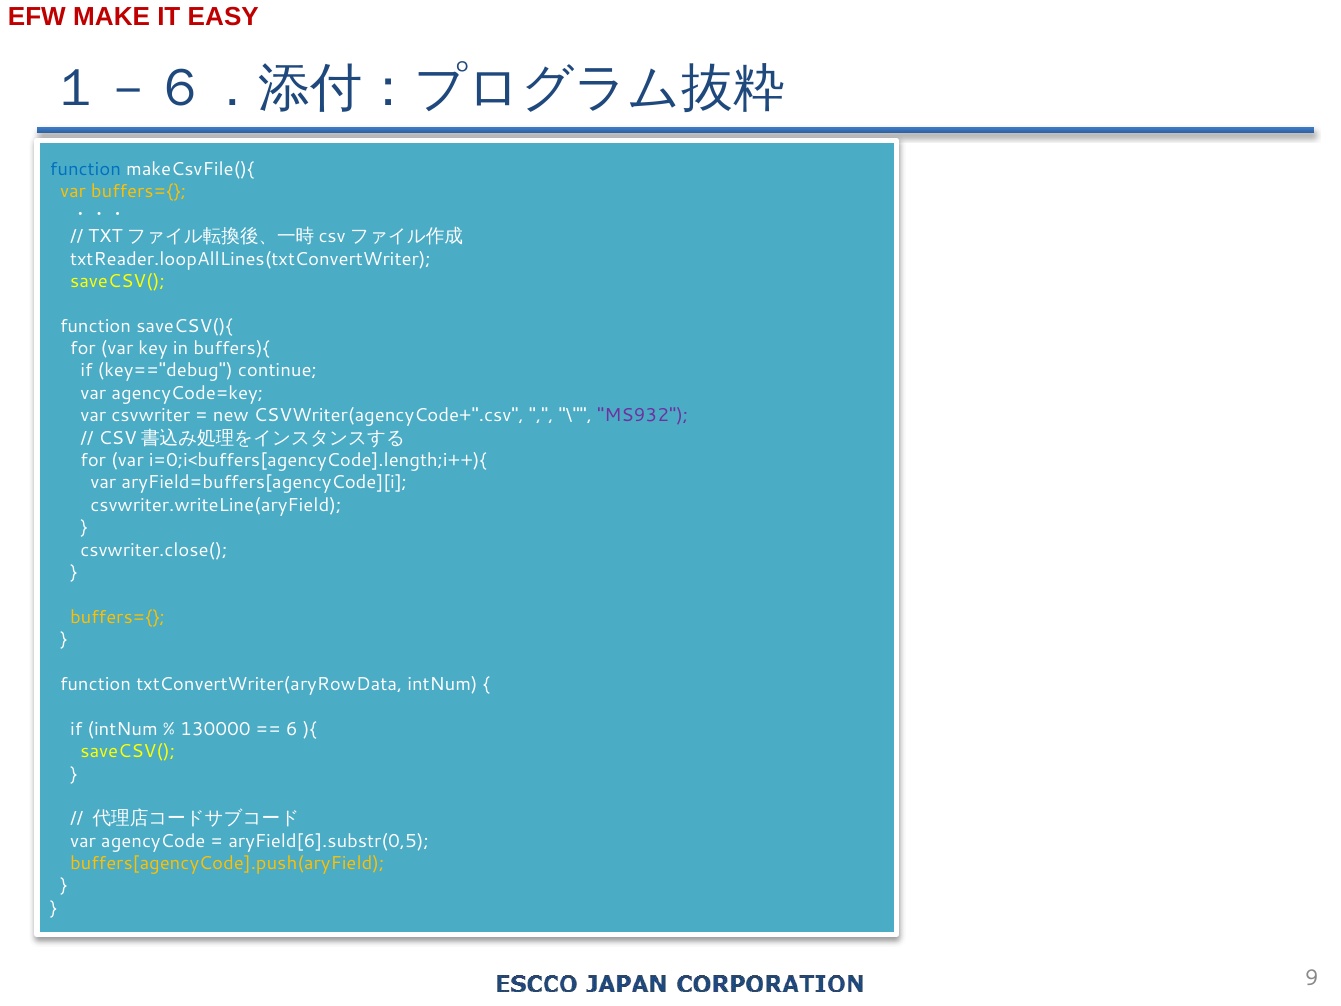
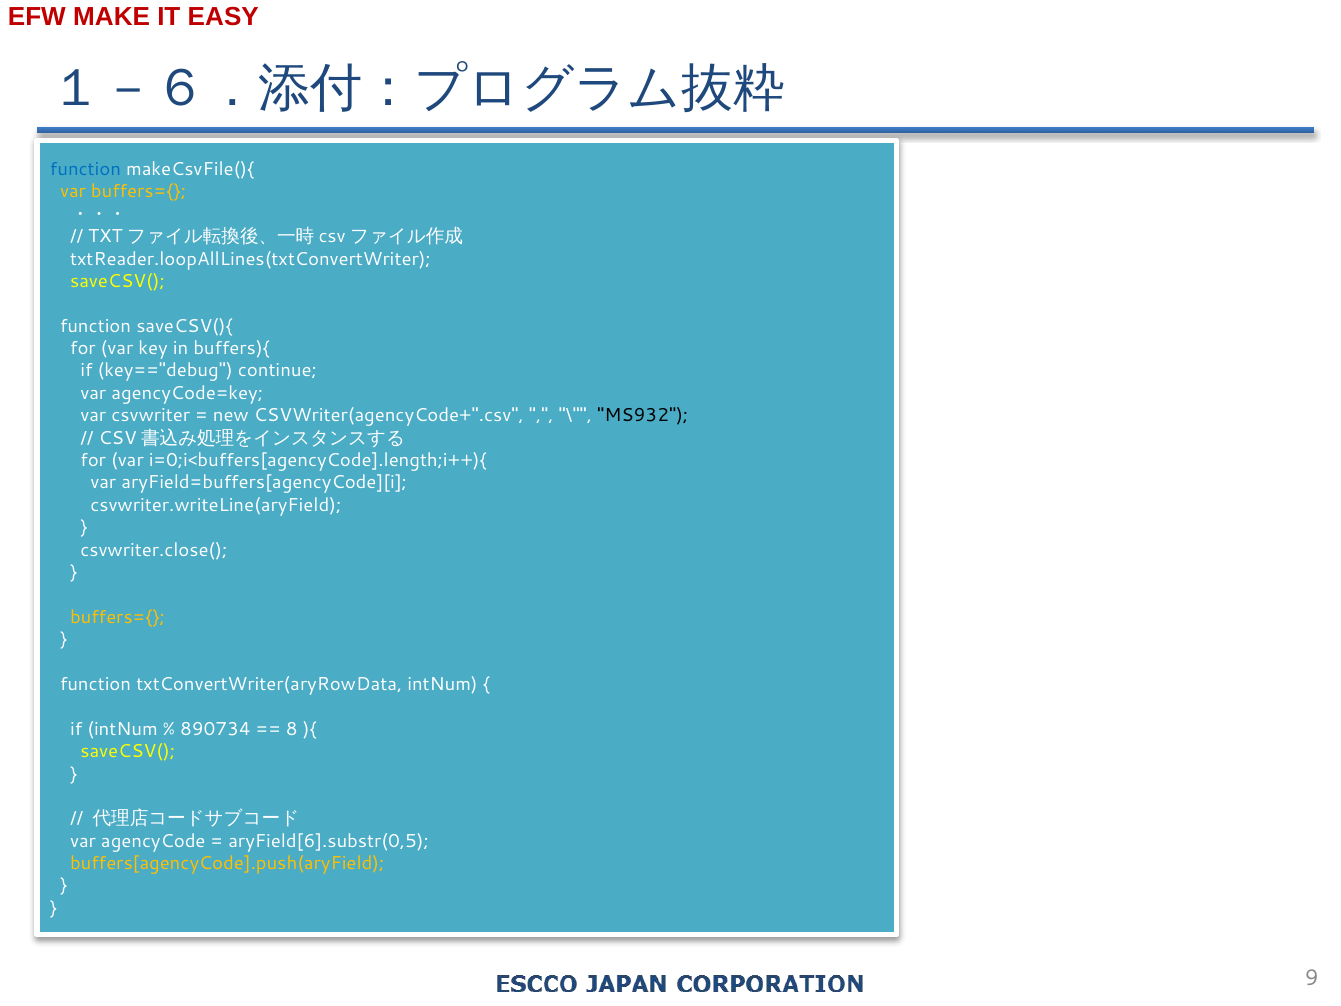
MS932 colour: purple -> black
130000: 130000 -> 890734
6: 6 -> 8
